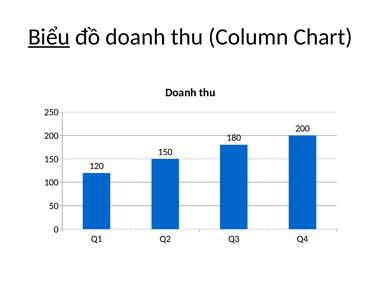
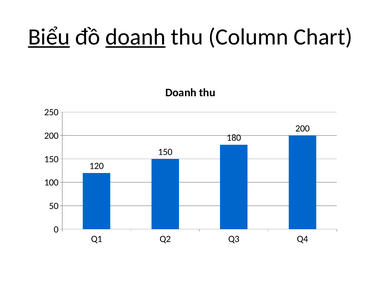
doanh at (136, 37) underline: none -> present
